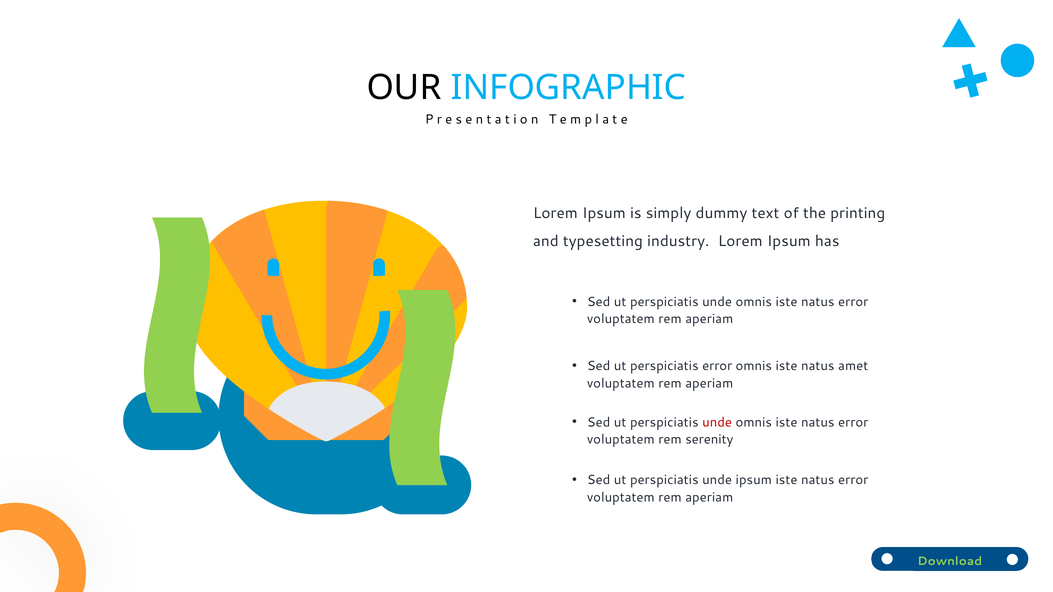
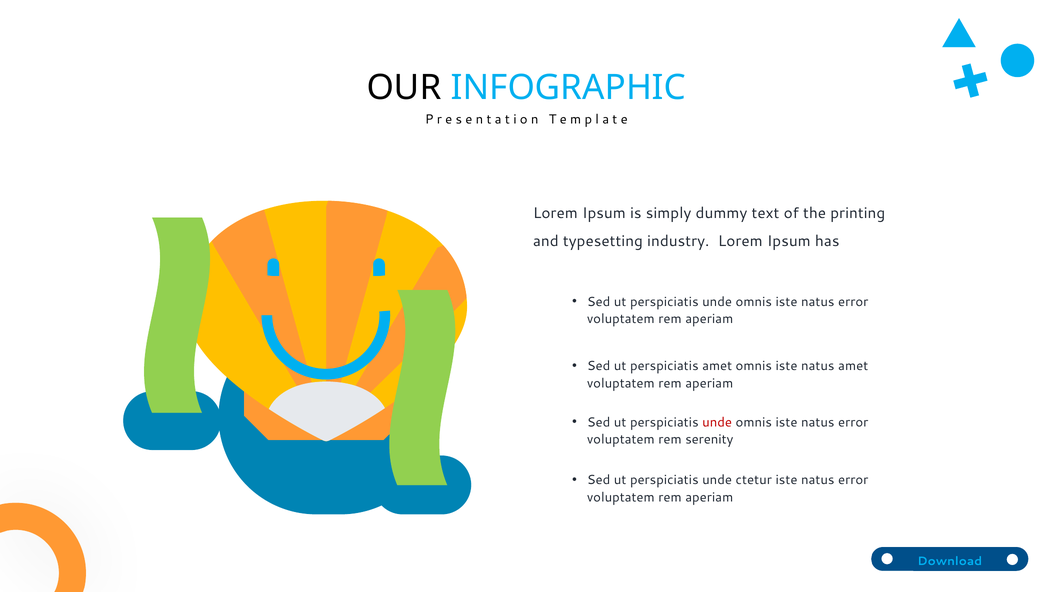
perspiciatis error: error -> amet
unde ipsum: ipsum -> ctetur
Download colour: light green -> light blue
